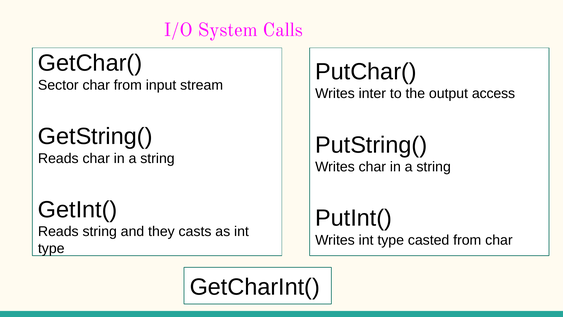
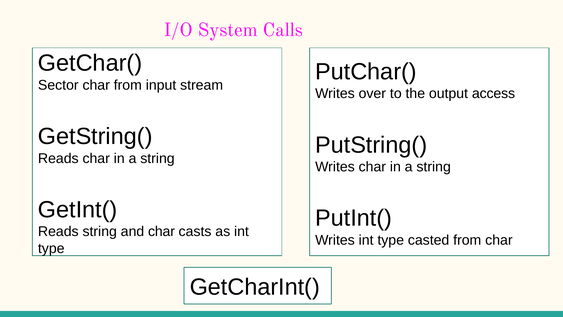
inter: inter -> over
and they: they -> char
